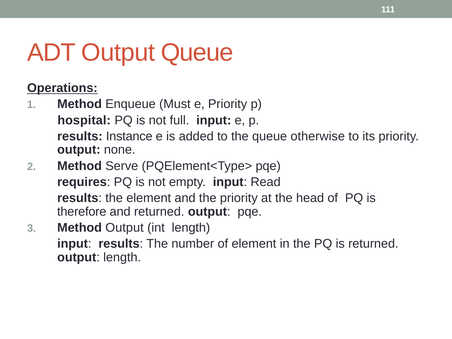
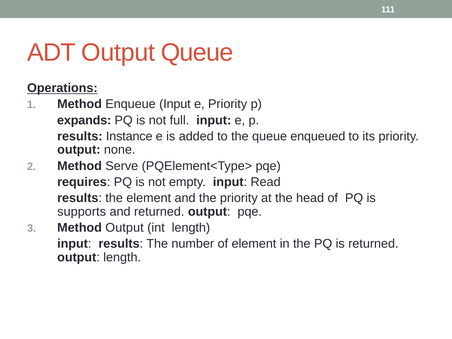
Enqueue Must: Must -> Input
hospital: hospital -> expands
otherwise: otherwise -> enqueued
therefore: therefore -> supports
